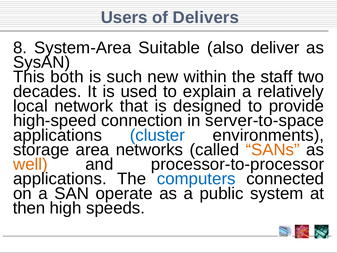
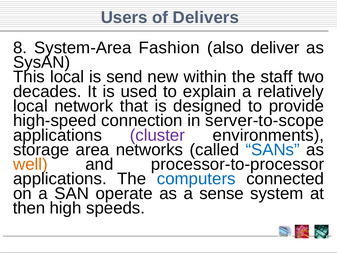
Suitable: Suitable -> Fashion
This both: both -> local
such: such -> send
server-to-space: server-to-space -> server-to-scope
cluster colour: blue -> purple
SANs colour: orange -> blue
public: public -> sense
